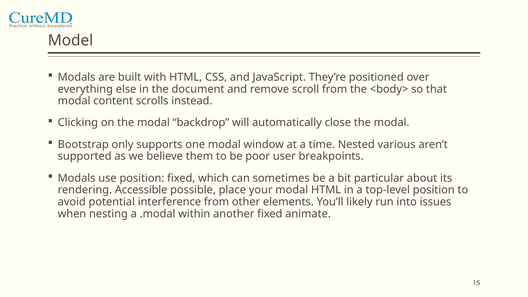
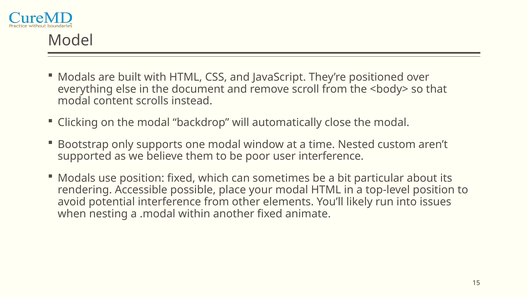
various: various -> custom
user breakpoints: breakpoints -> interference
